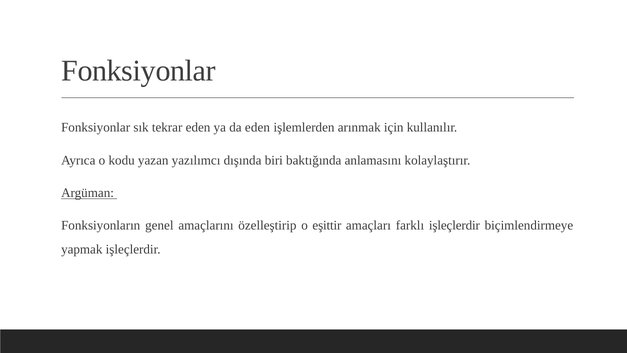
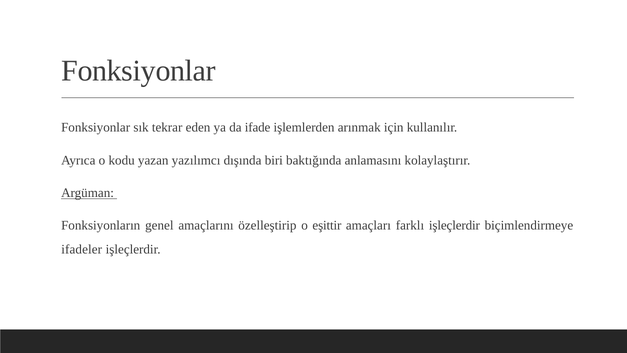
da eden: eden -> ifade
yapmak: yapmak -> ifadeler
